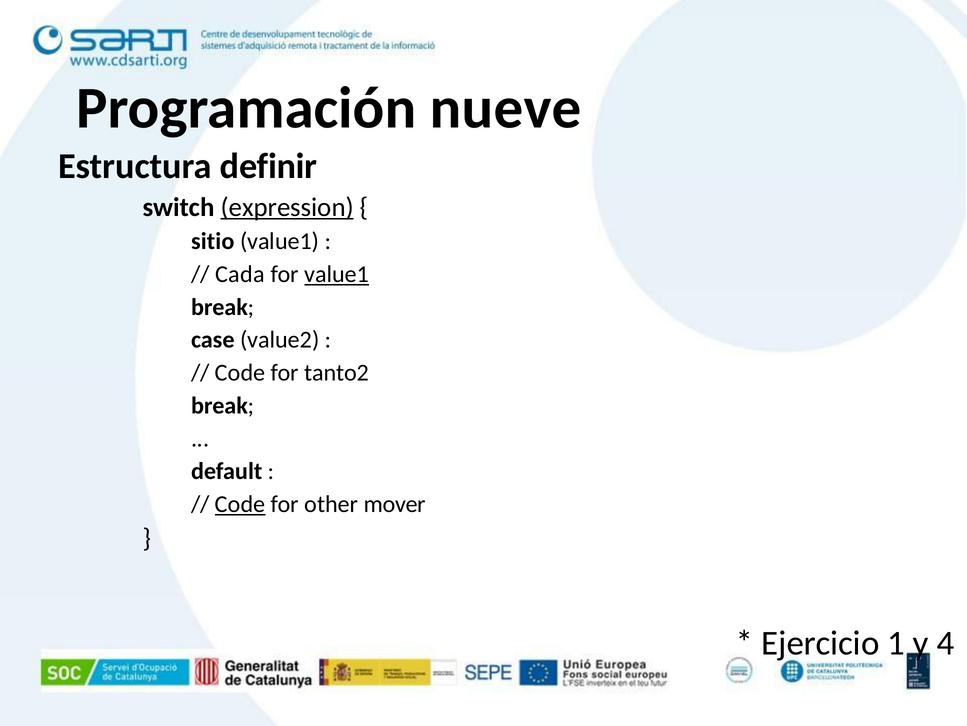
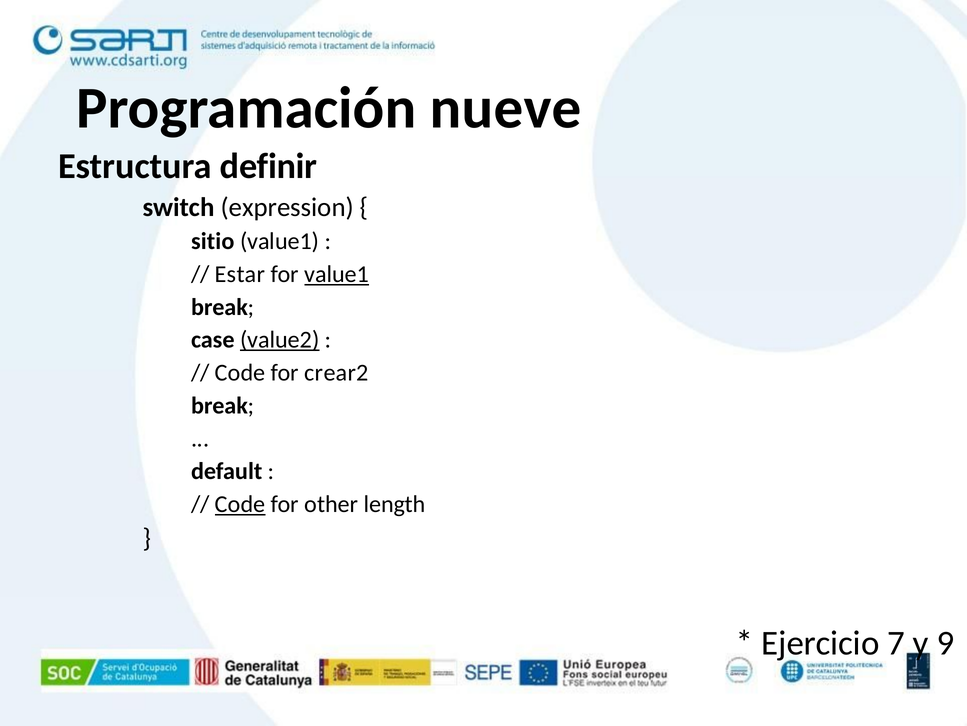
expression underline: present -> none
Cada: Cada -> Estar
value2 underline: none -> present
tanto2: tanto2 -> crear2
mover: mover -> length
1: 1 -> 7
4: 4 -> 9
